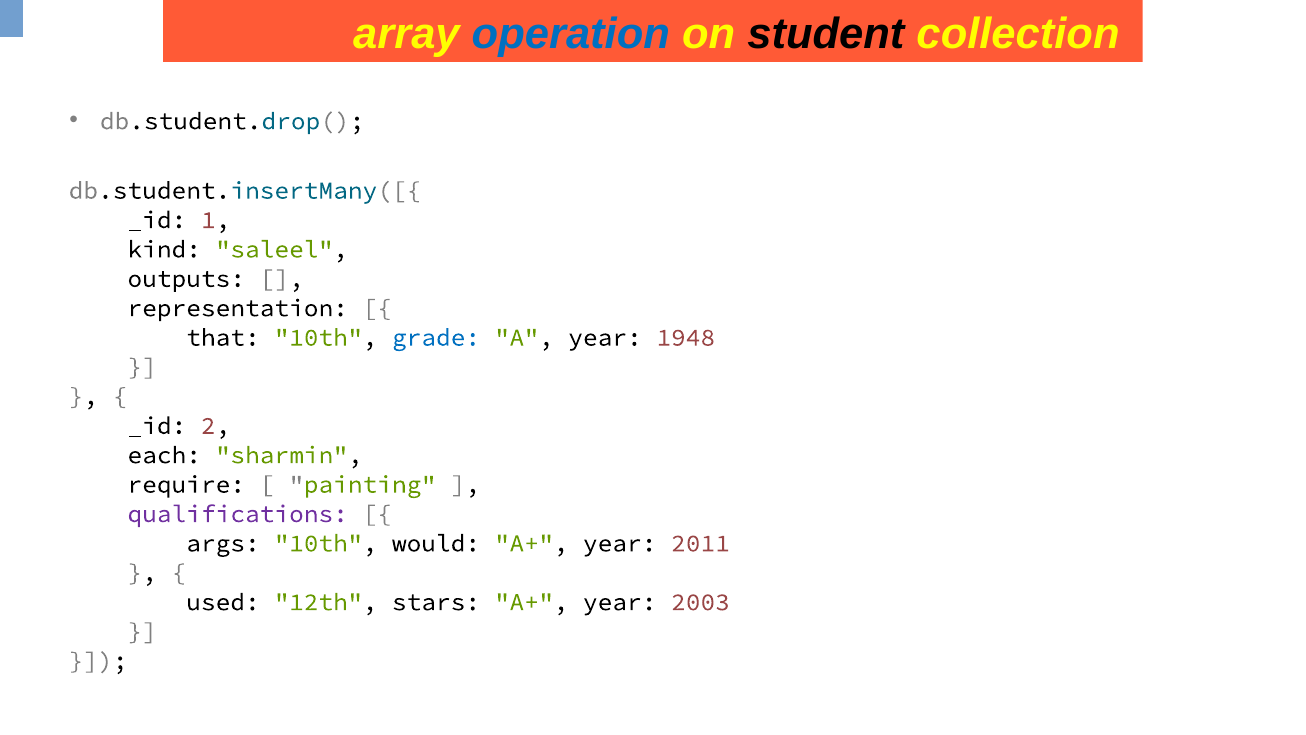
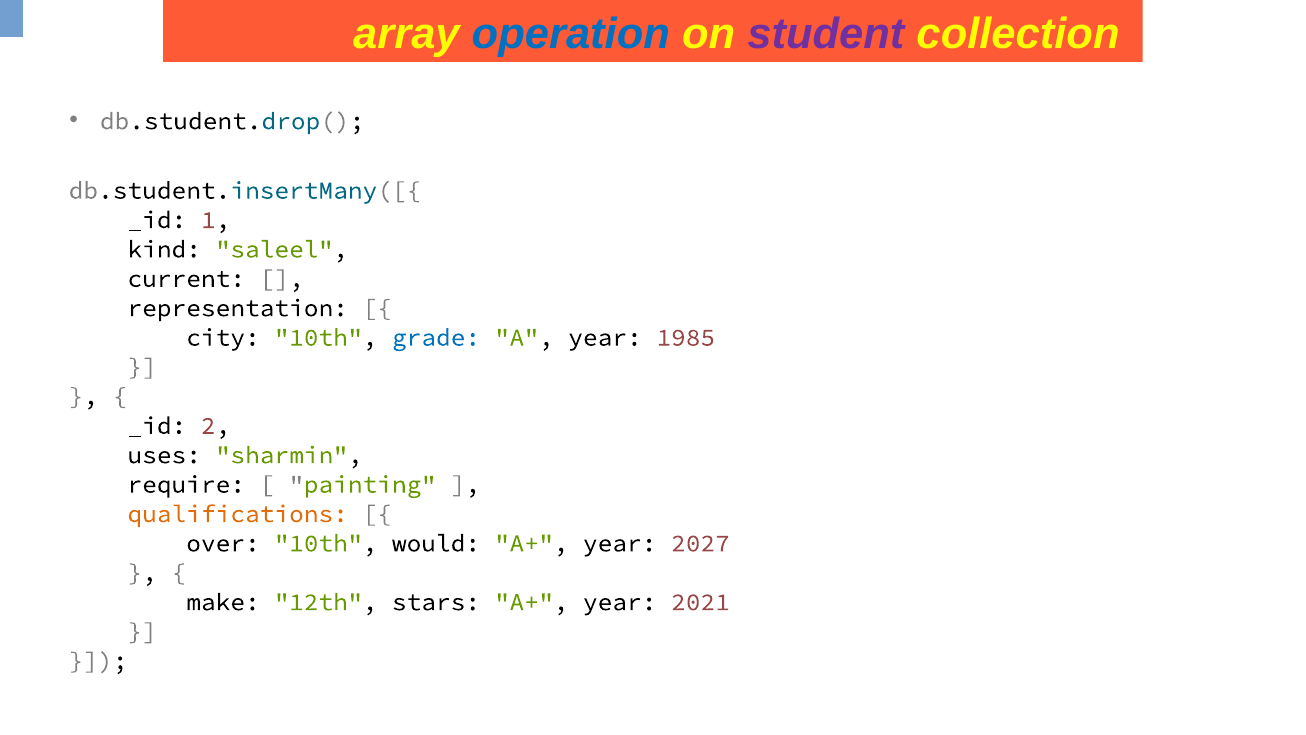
student colour: black -> purple
outputs: outputs -> current
that: that -> city
1948: 1948 -> 1985
each: each -> uses
qualifications colour: purple -> orange
args: args -> over
2011: 2011 -> 2027
used: used -> make
2003: 2003 -> 2021
